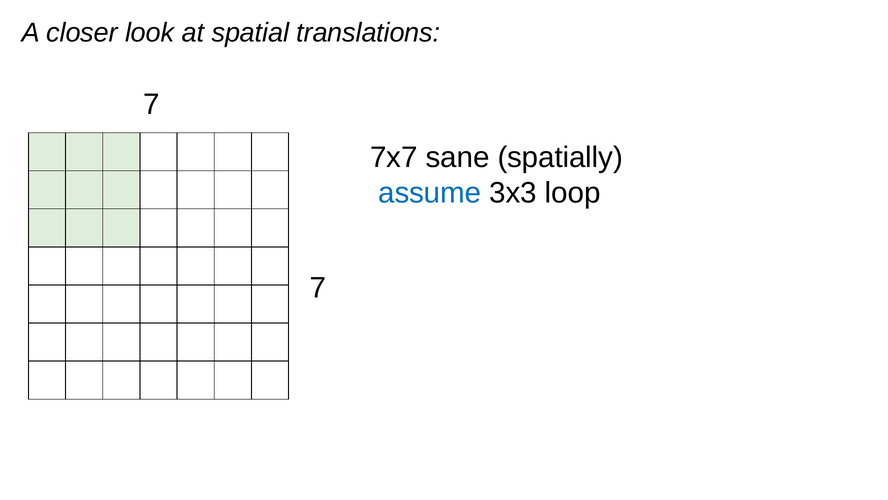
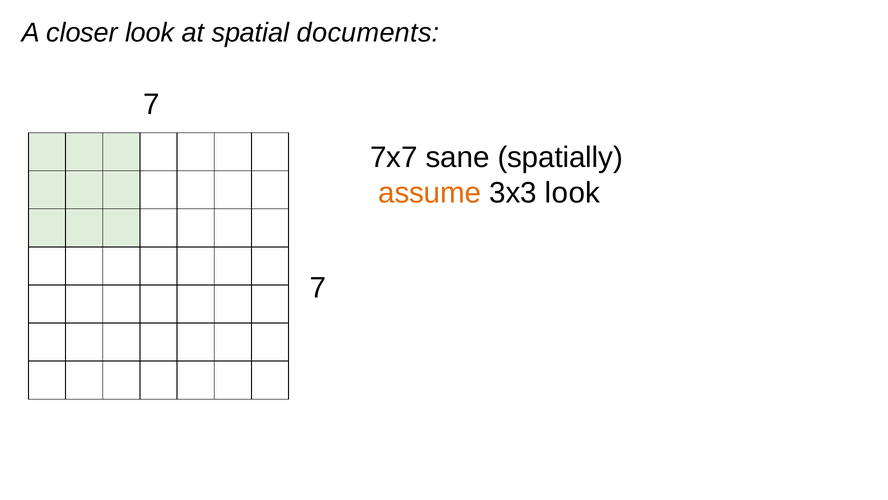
translations: translations -> documents
assume colour: blue -> orange
3x3 loop: loop -> look
